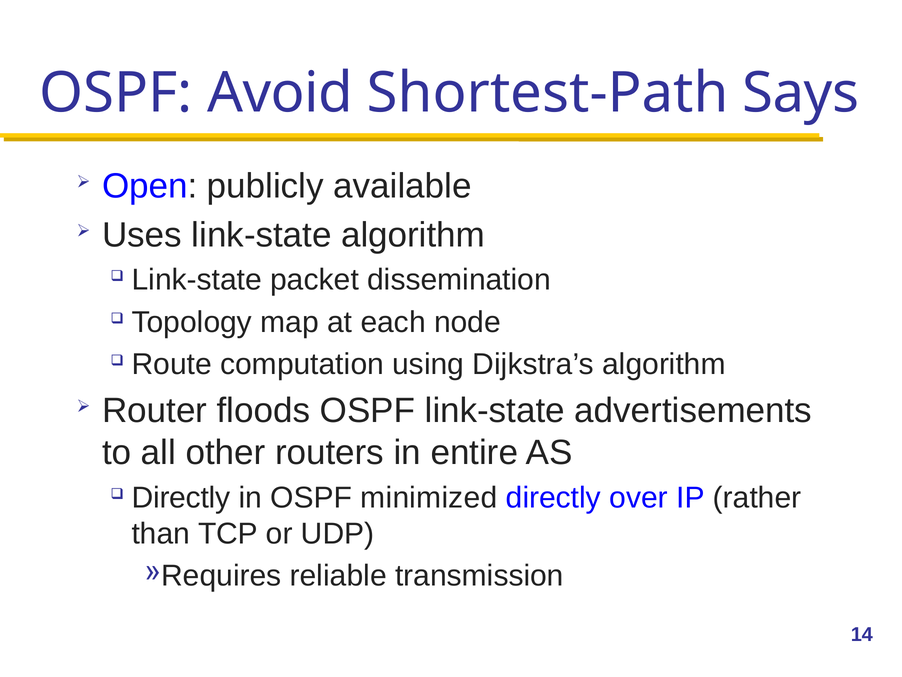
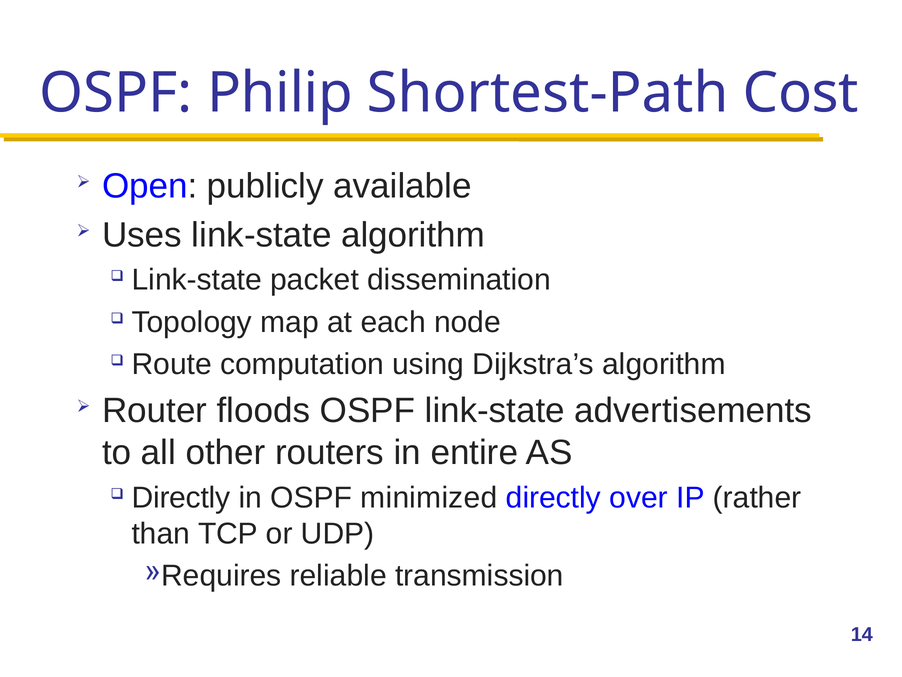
Avoid: Avoid -> Philip
Says: Says -> Cost
